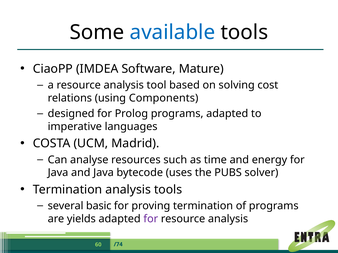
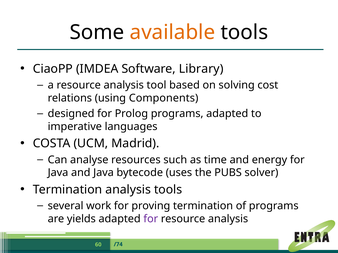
available colour: blue -> orange
Mature: Mature -> Library
basic: basic -> work
